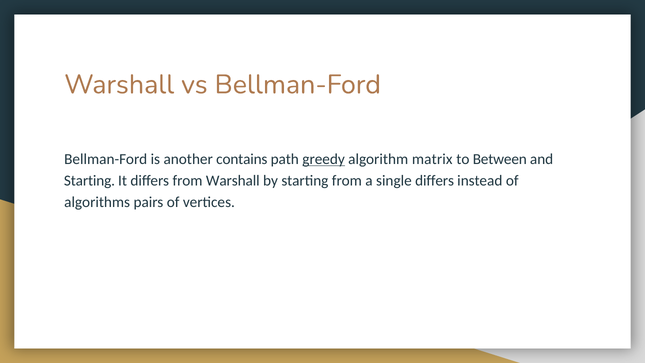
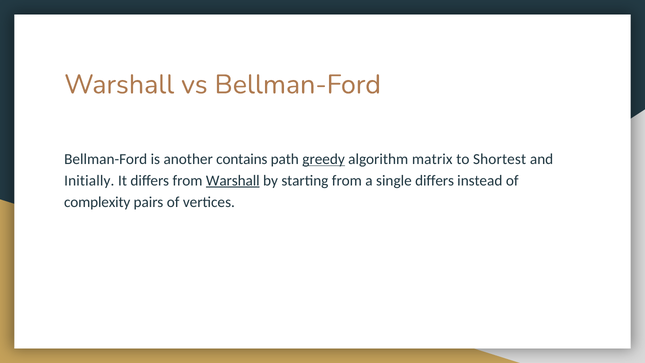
Between: Between -> Shortest
Starting at (89, 181): Starting -> Initially
Warshall at (233, 181) underline: none -> present
algorithms: algorithms -> complexity
